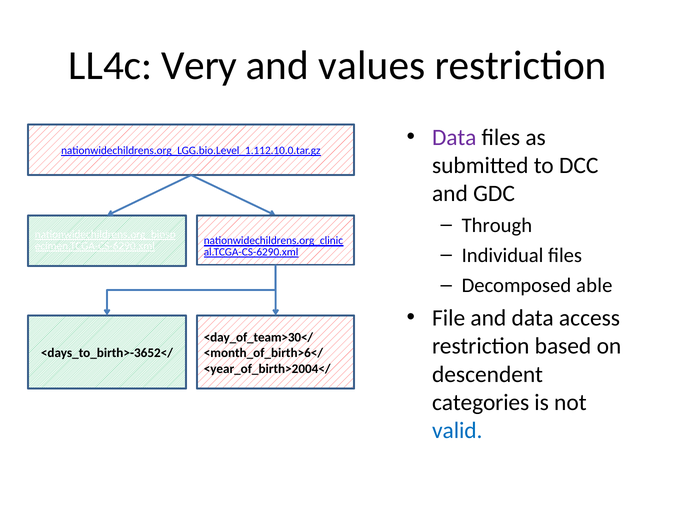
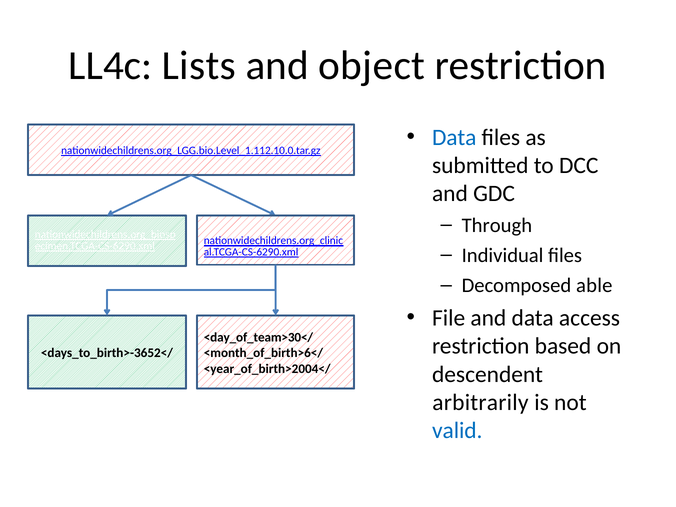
Very: Very -> Lists
values: values -> object
Data at (454, 137) colour: purple -> blue
categories: categories -> arbitrarily
